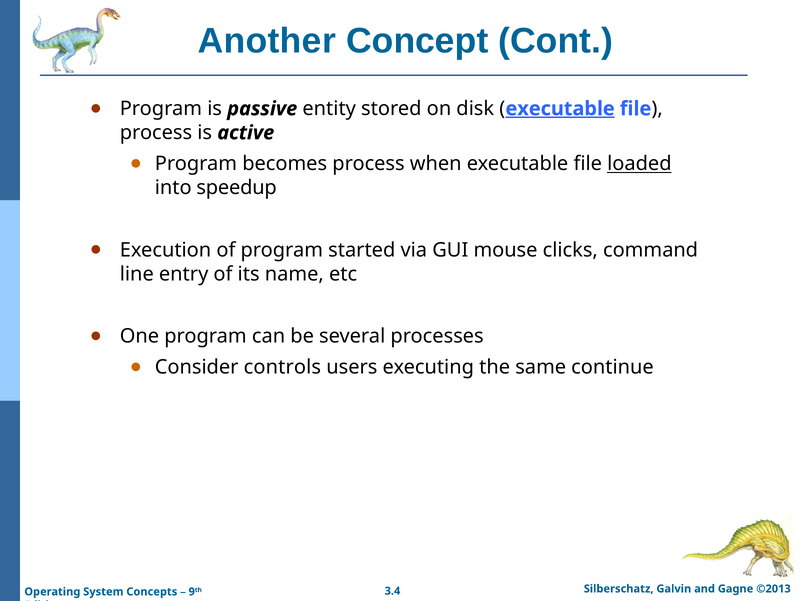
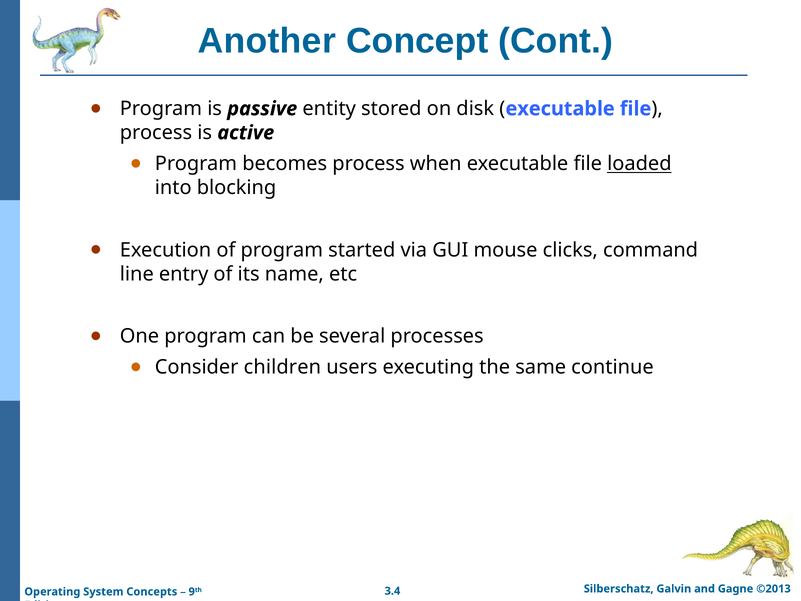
executable at (560, 109) underline: present -> none
speedup: speedup -> blocking
controls: controls -> children
